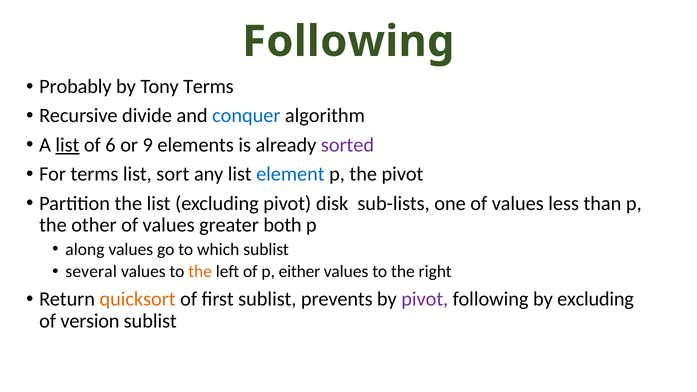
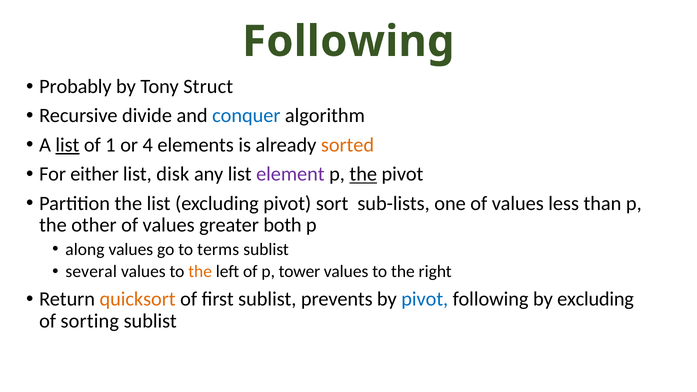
Tony Terms: Terms -> Struct
6: 6 -> 1
9: 9 -> 4
sorted colour: purple -> orange
For terms: terms -> either
sort: sort -> disk
element colour: blue -> purple
the at (363, 174) underline: none -> present
disk: disk -> sort
which: which -> terms
either: either -> tower
pivot at (425, 299) colour: purple -> blue
version: version -> sorting
